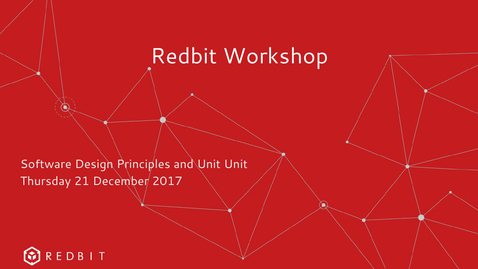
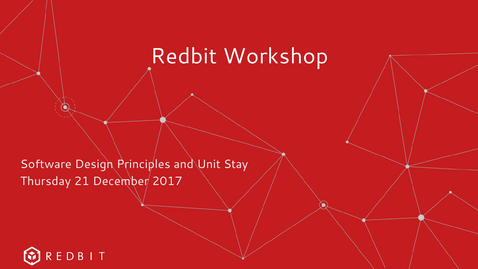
Unit Unit: Unit -> Stay
